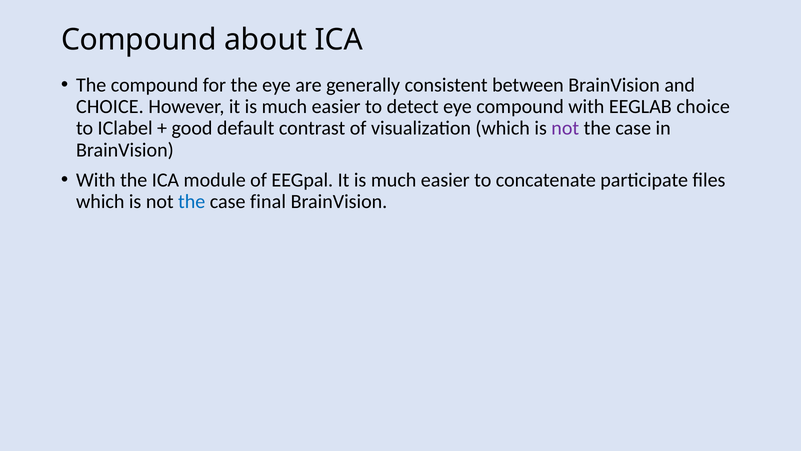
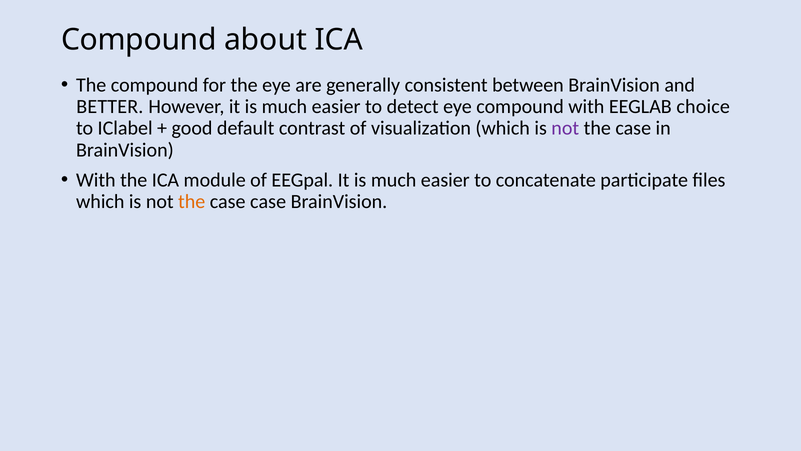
CHOICE at (110, 107): CHOICE -> BETTER
the at (192, 201) colour: blue -> orange
case final: final -> case
